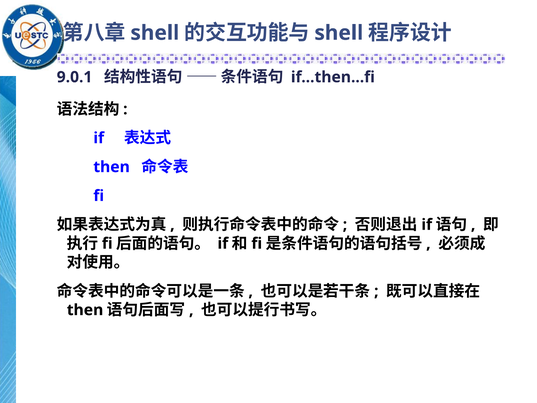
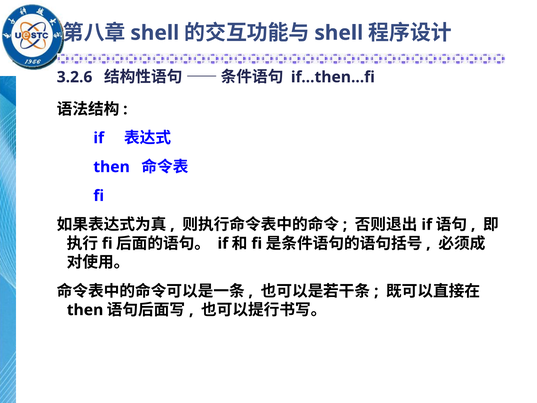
9.0.1: 9.0.1 -> 3.2.6
